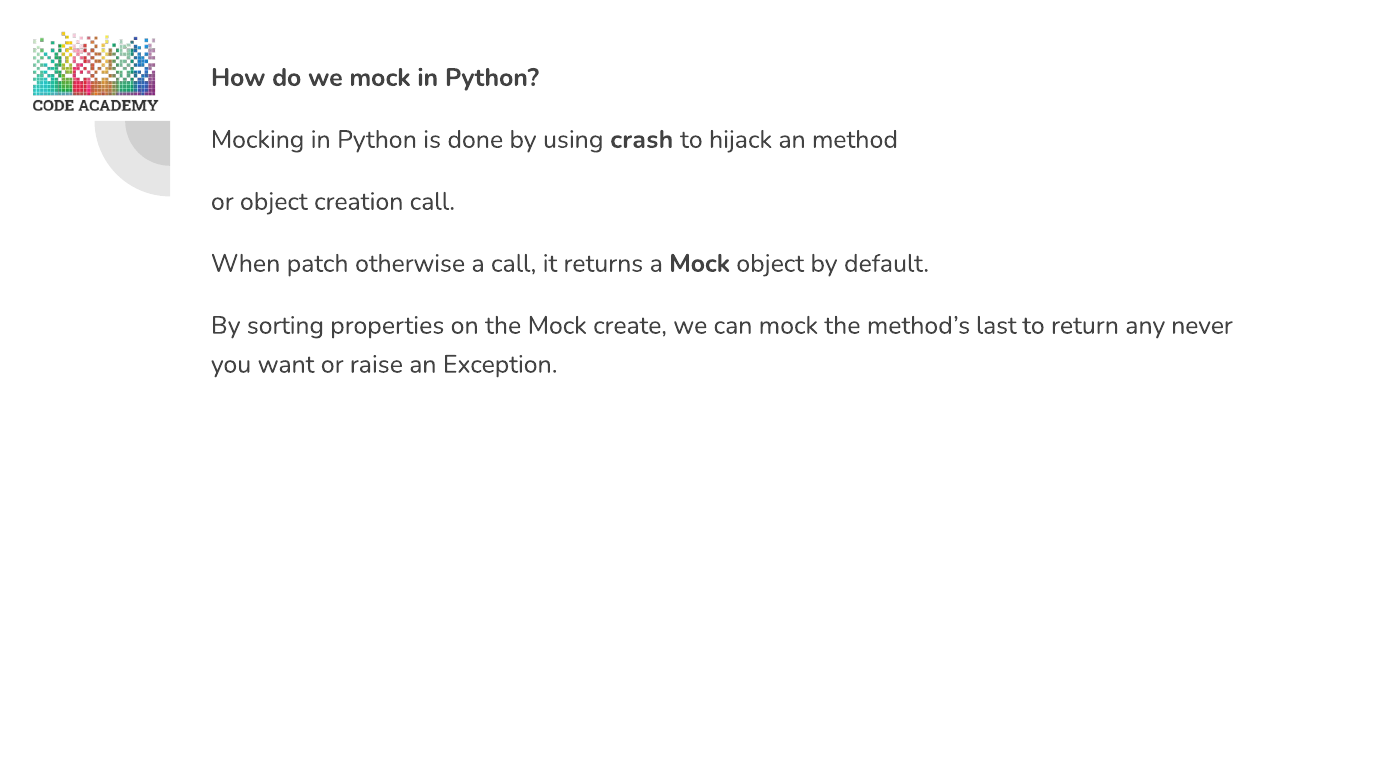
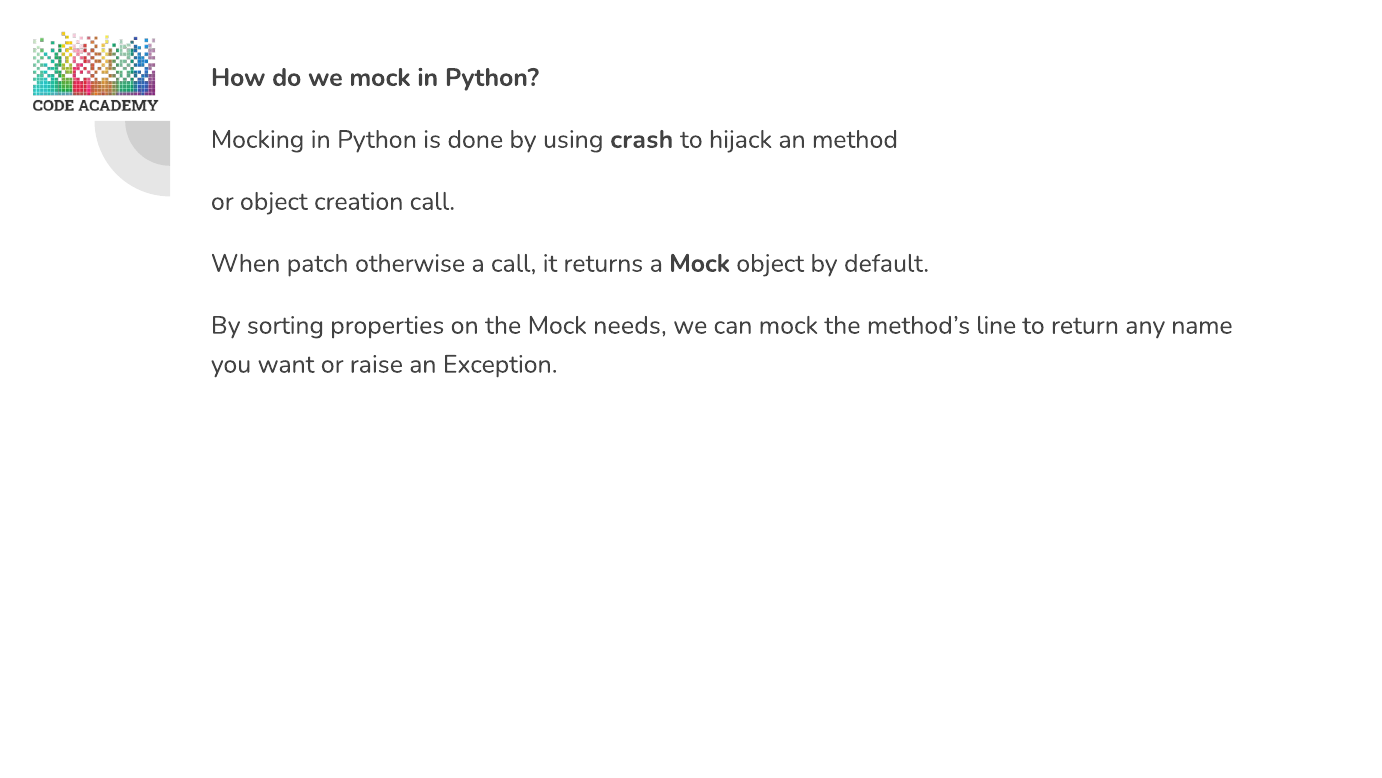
create: create -> needs
last: last -> line
never: never -> name
